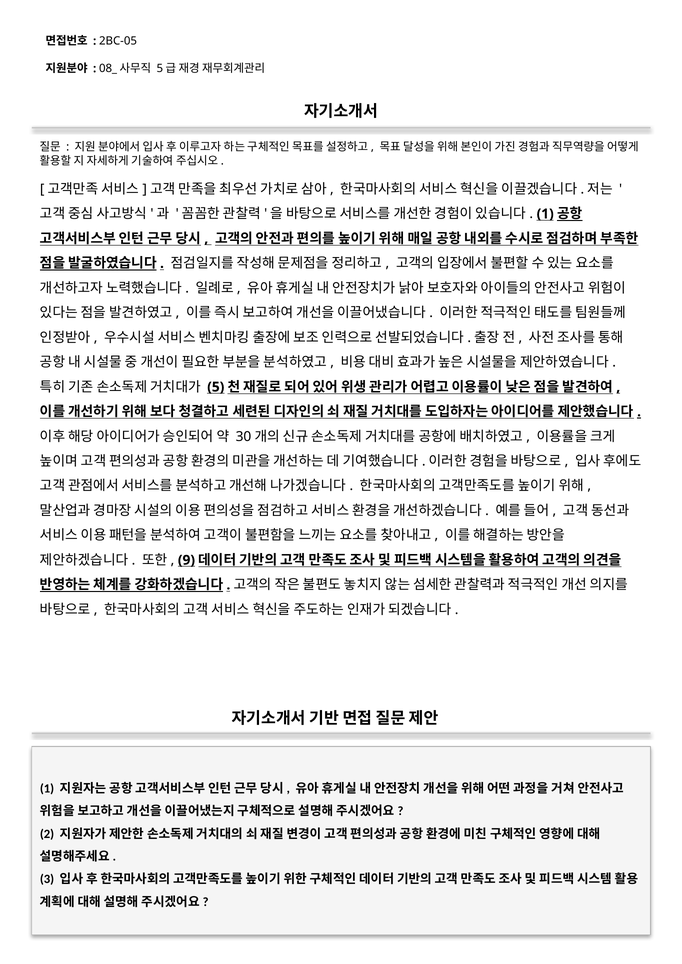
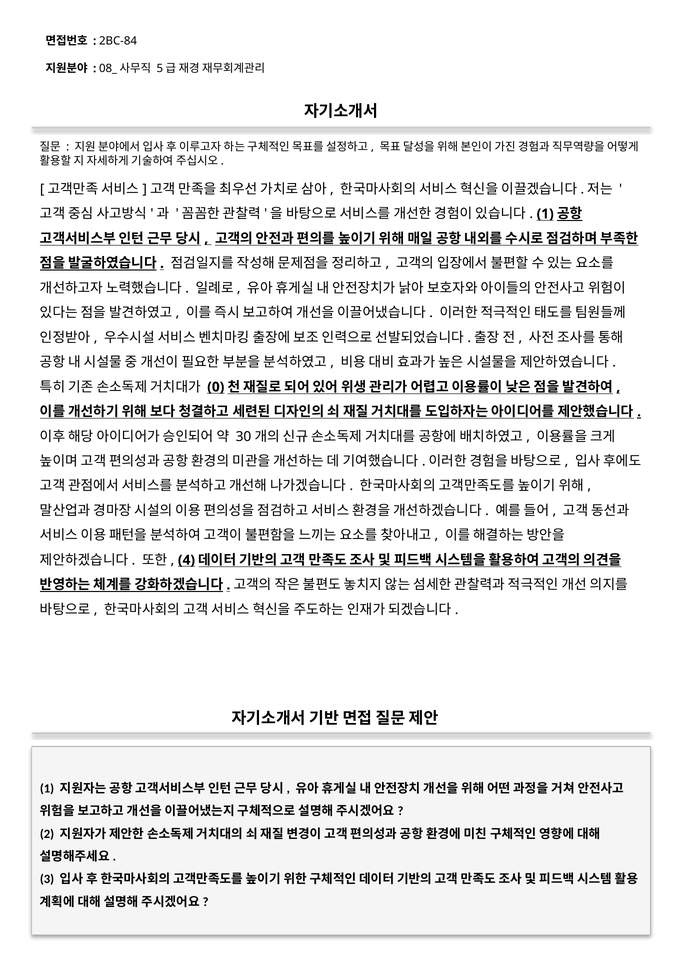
2BC-05: 2BC-05 -> 2BC-84
5: 5 -> 0
9: 9 -> 4
